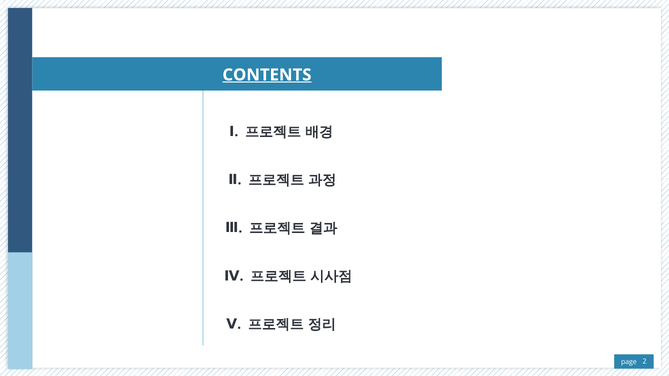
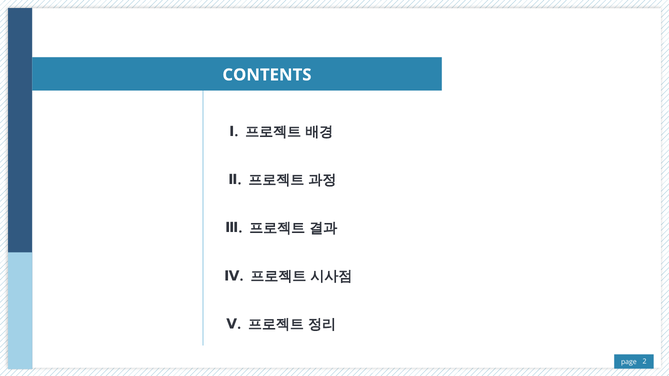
CONTENTS underline: present -> none
